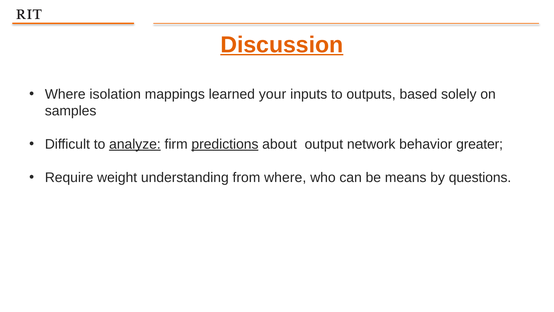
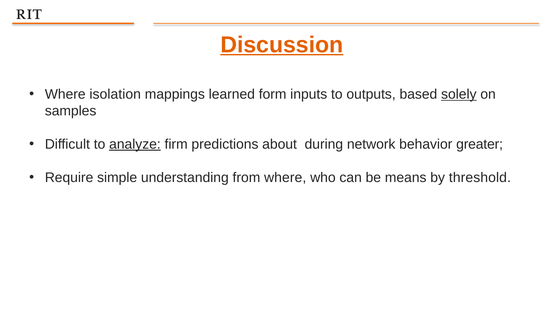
your: your -> form
solely underline: none -> present
predictions underline: present -> none
output: output -> during
weight: weight -> simple
questions: questions -> threshold
